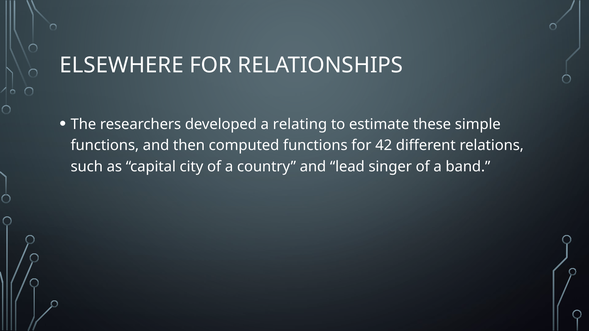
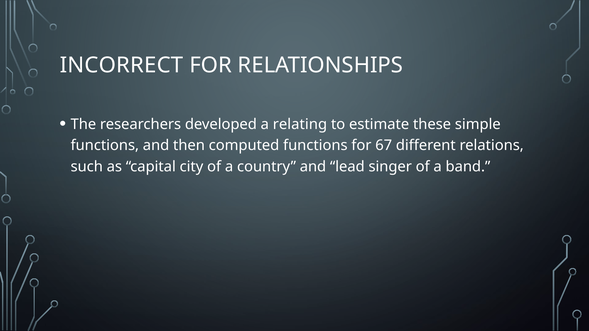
ELSEWHERE: ELSEWHERE -> INCORRECT
42: 42 -> 67
